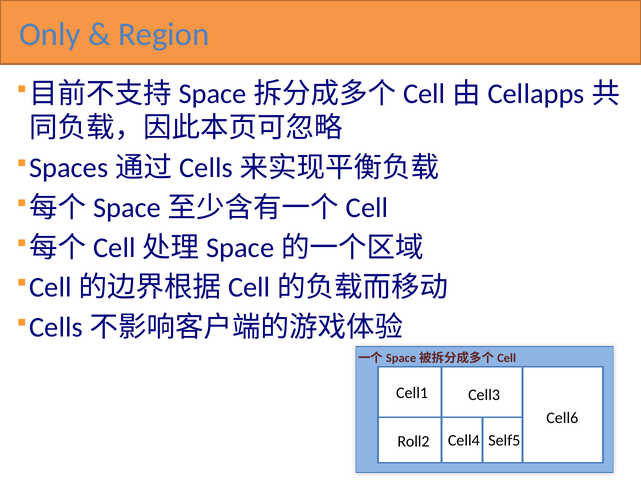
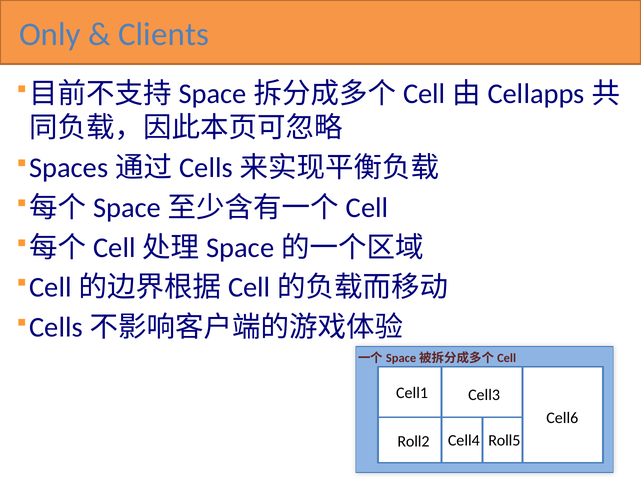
Region: Region -> Clients
Self5: Self5 -> Roll5
